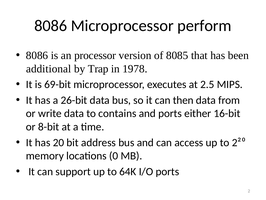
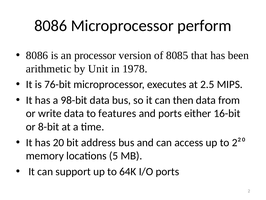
additional: additional -> arithmetic
Trap: Trap -> Unit
69-bit: 69-bit -> 76-bit
26-bit: 26-bit -> 98-bit
contains: contains -> features
0: 0 -> 5
